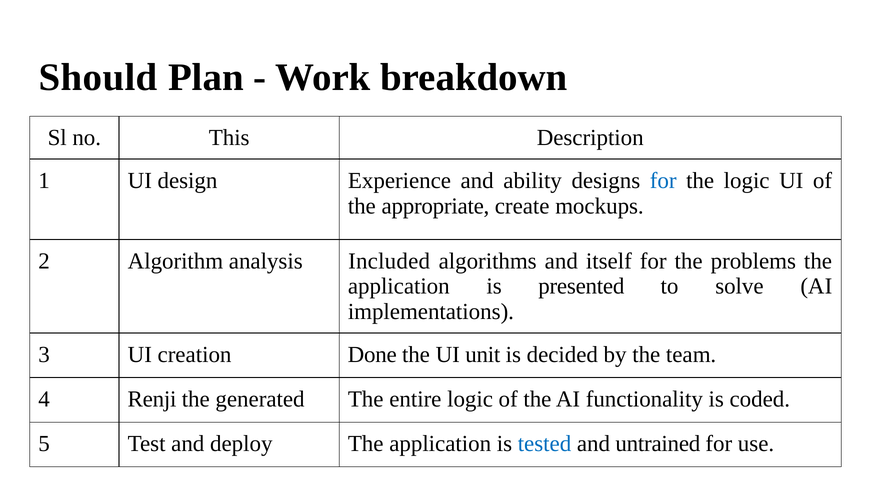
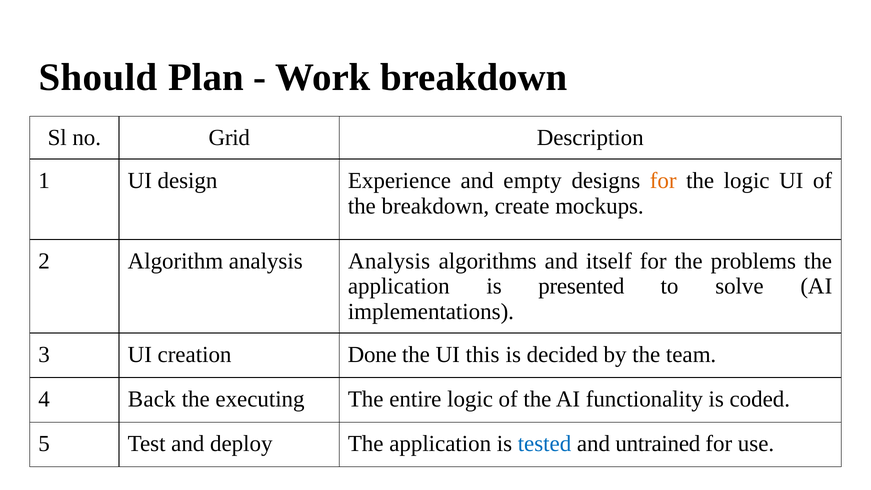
This: This -> Grid
ability: ability -> empty
for at (663, 181) colour: blue -> orange
the appropriate: appropriate -> breakdown
analysis Included: Included -> Analysis
unit: unit -> this
Renji: Renji -> Back
generated: generated -> executing
